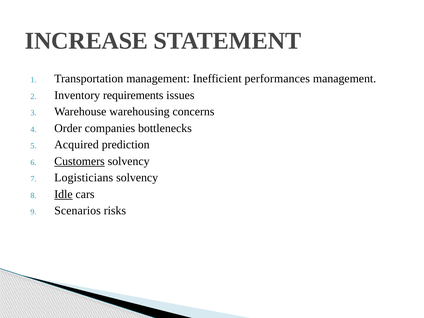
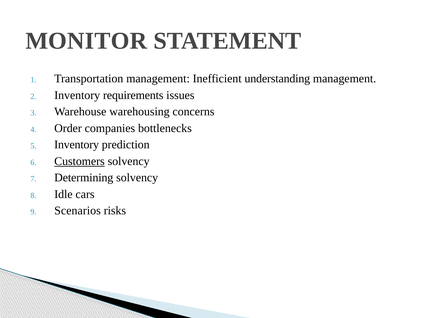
INCREASE: INCREASE -> MONITOR
performances: performances -> understanding
Acquired at (77, 145): Acquired -> Inventory
Logisticians: Logisticians -> Determining
Idle underline: present -> none
